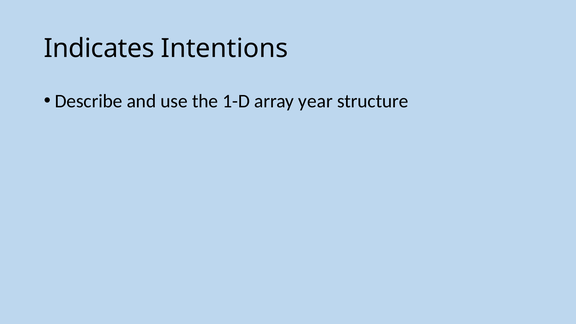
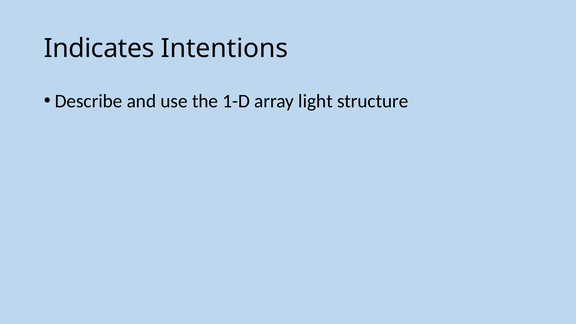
year: year -> light
